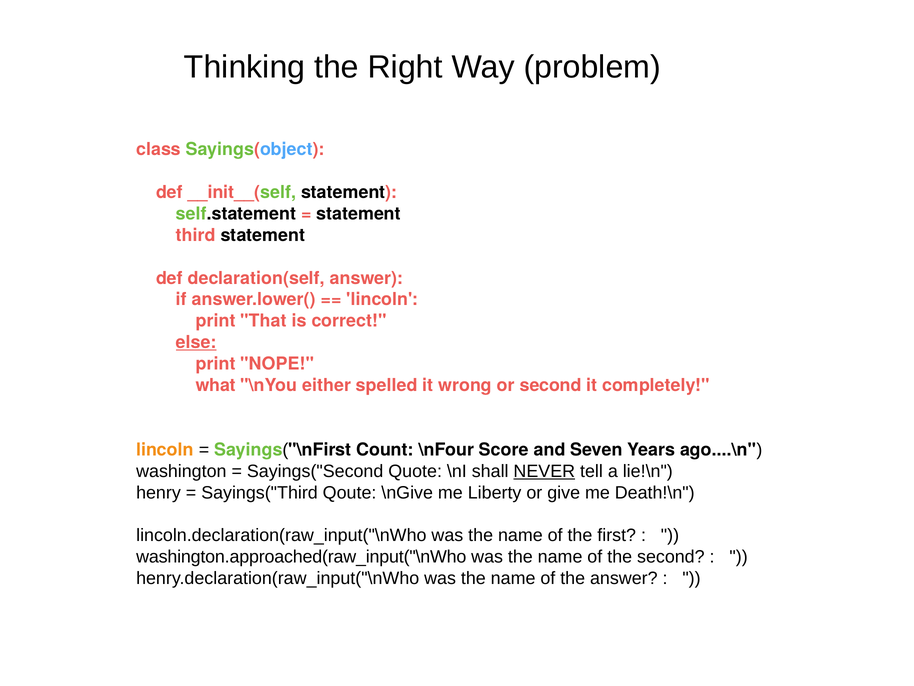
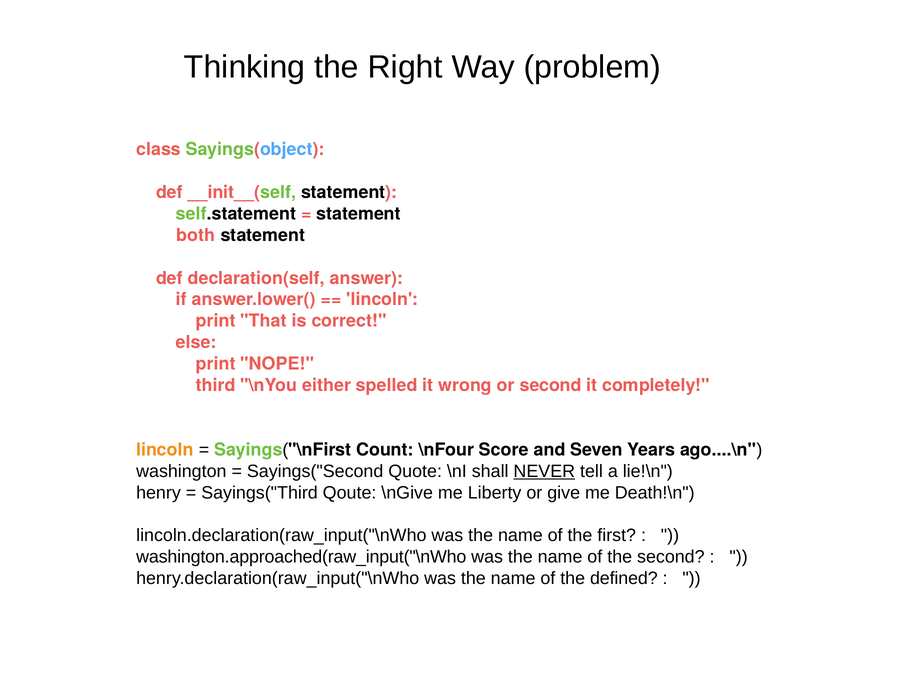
third: third -> both
else underline: present -> none
what: what -> third
the answer: answer -> defined
